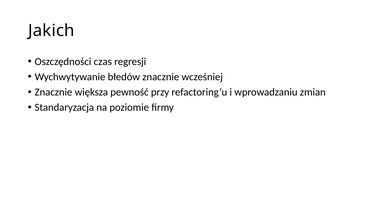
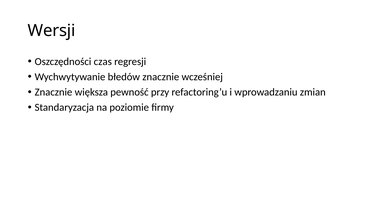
Jakich: Jakich -> Wersji
